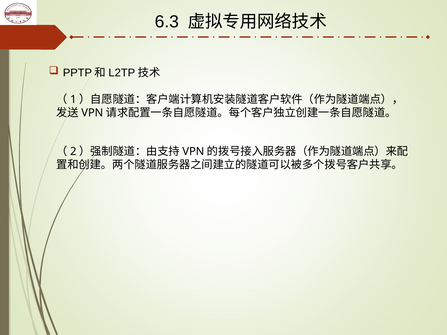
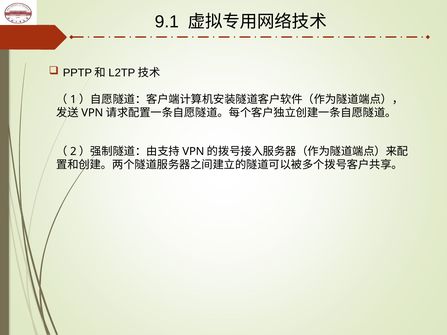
6.3: 6.3 -> 9.1
